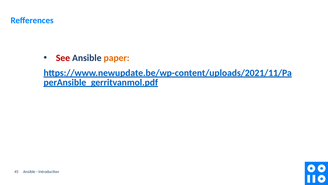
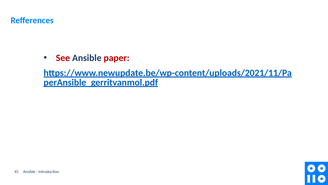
paper colour: orange -> red
